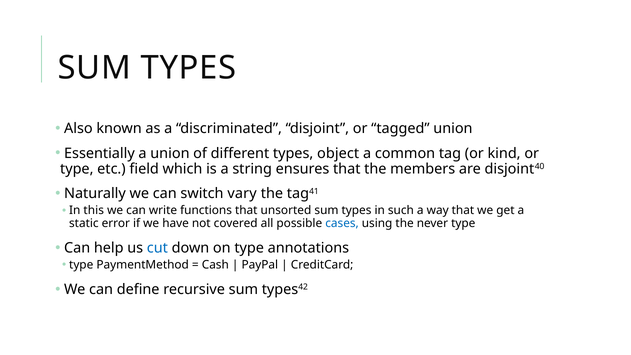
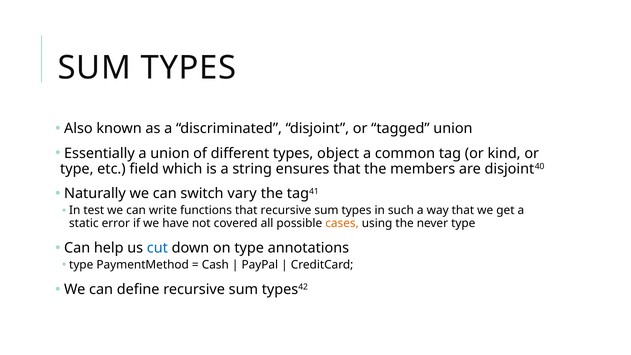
this: this -> test
that unsorted: unsorted -> recursive
cases colour: blue -> orange
